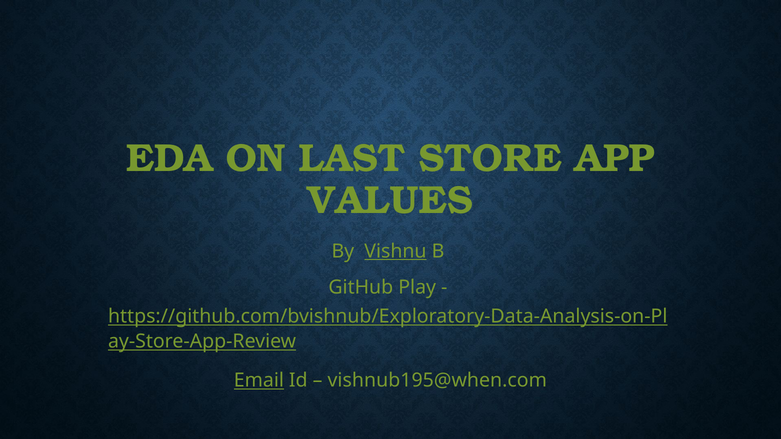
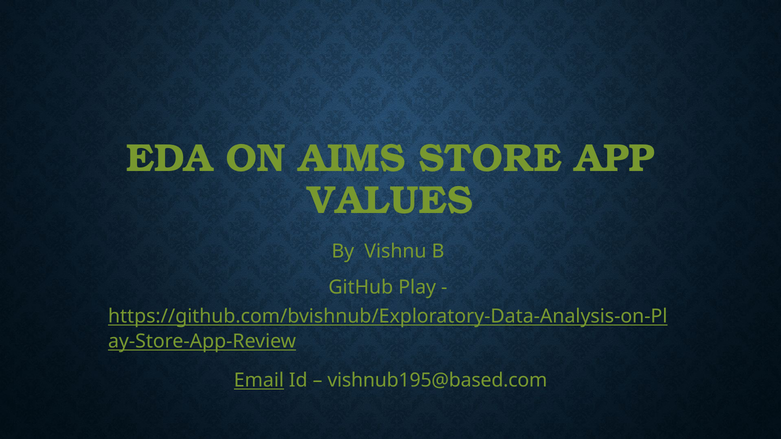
LAST: LAST -> AIMS
Vishnu underline: present -> none
vishnub195@when.com: vishnub195@when.com -> vishnub195@based.com
